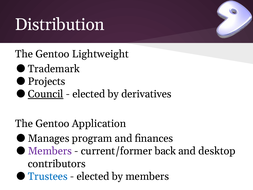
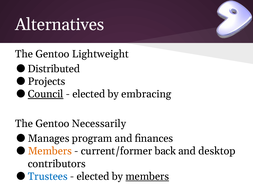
Distribution: Distribution -> Alternatives
Trademark: Trademark -> Distributed
derivatives: derivatives -> embracing
Application: Application -> Necessarily
Members at (50, 151) colour: purple -> orange
members at (147, 176) underline: none -> present
